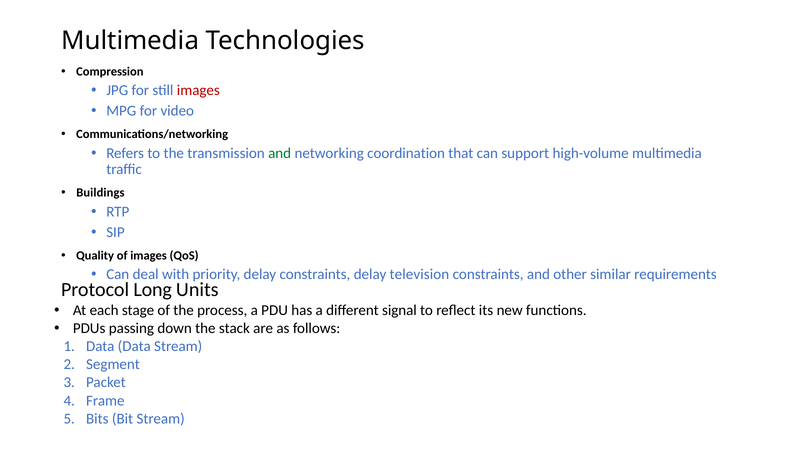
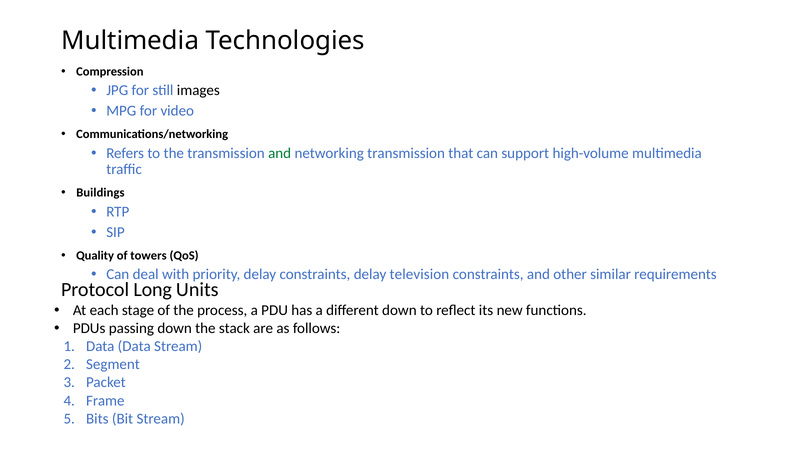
images at (198, 91) colour: red -> black
networking coordination: coordination -> transmission
of images: images -> towers
different signal: signal -> down
